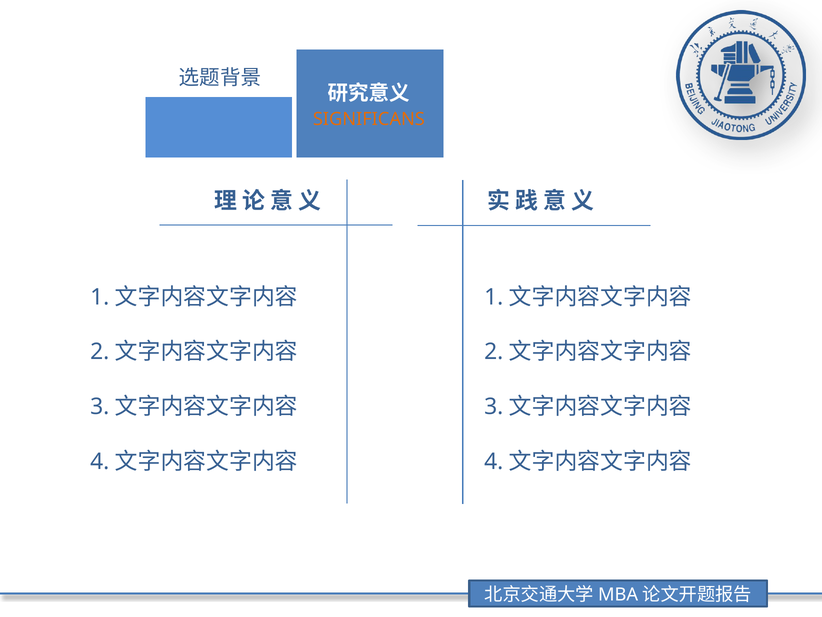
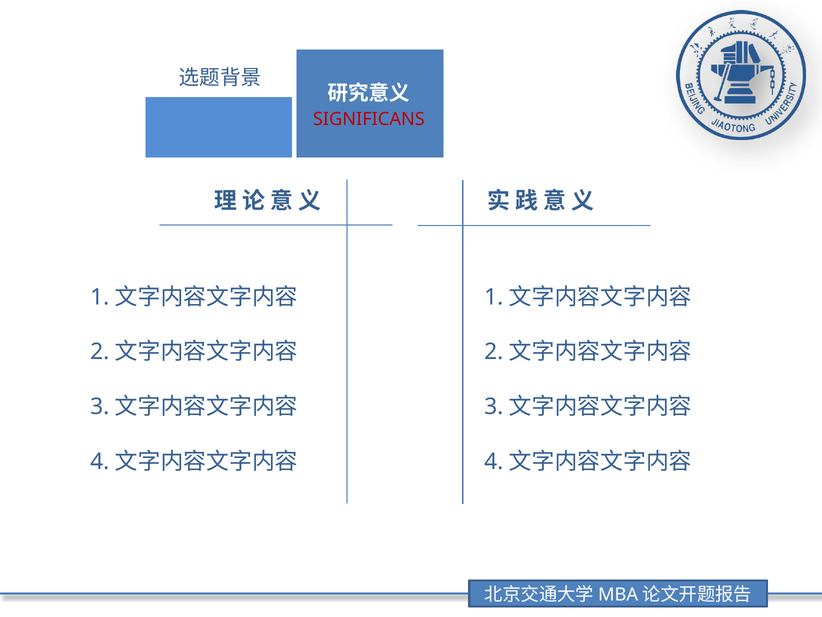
SIGNIFICANS colour: orange -> red
